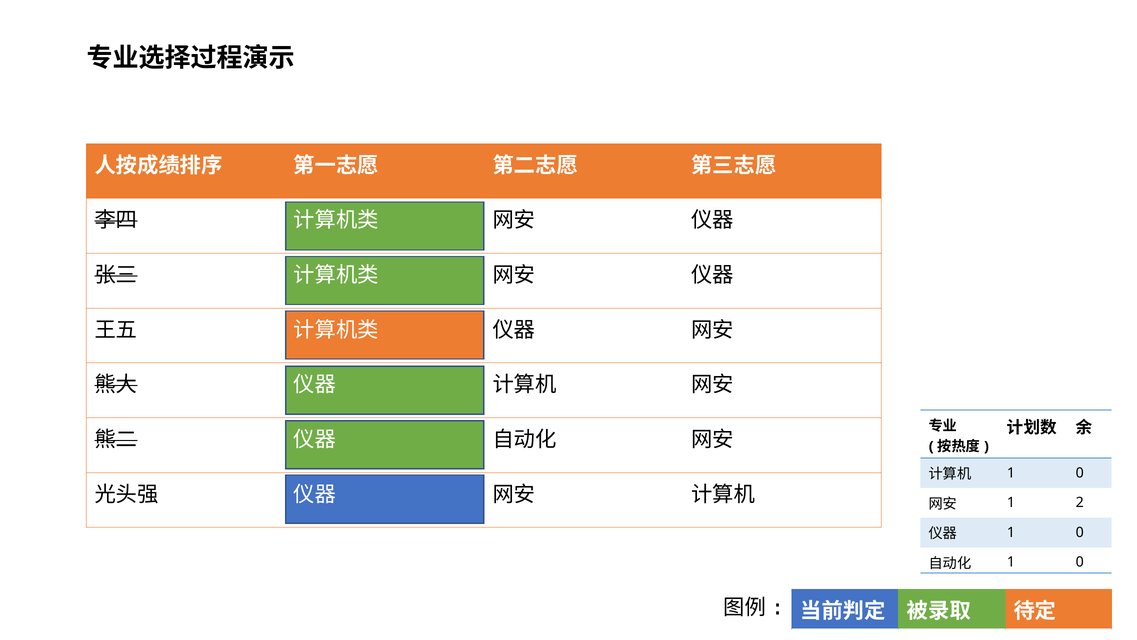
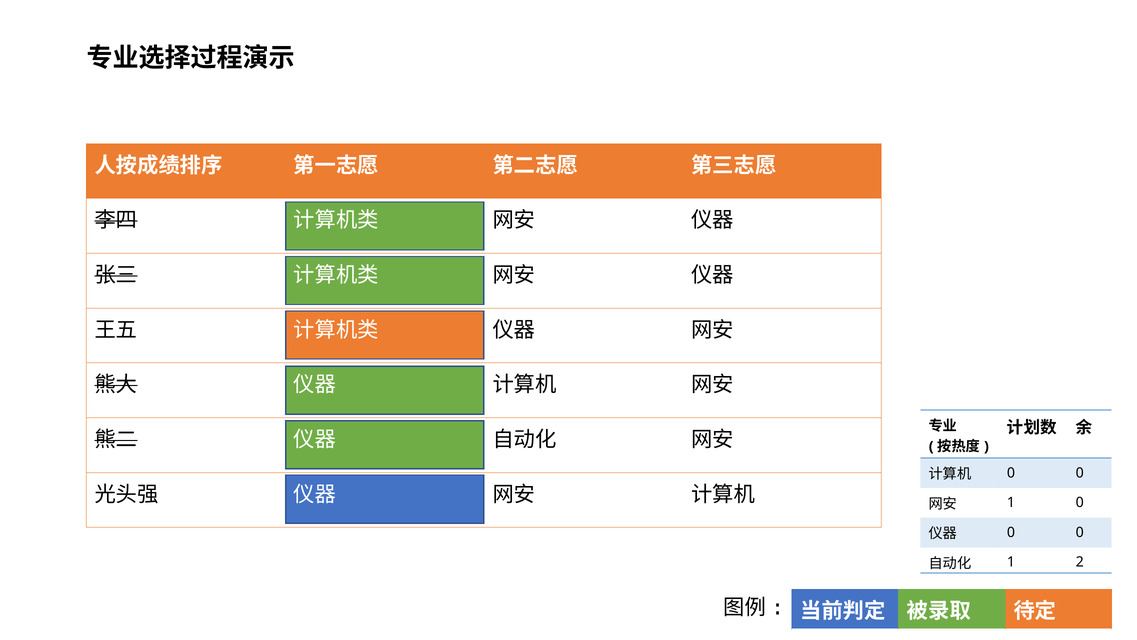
1 at (1011, 473): 1 -> 0
1 2: 2 -> 0
1 at (1011, 532): 1 -> 0
0 at (1080, 562): 0 -> 2
